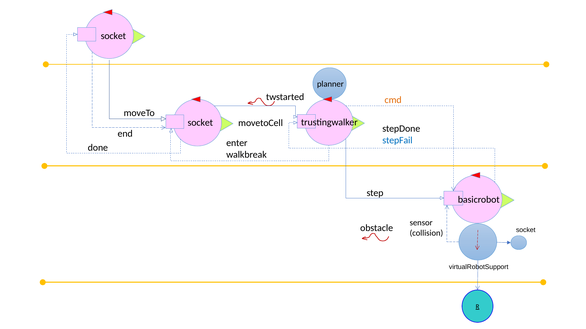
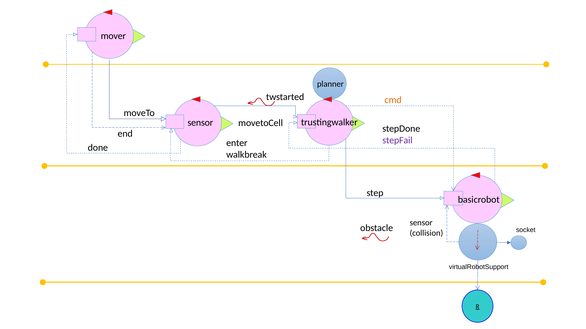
socket at (113, 36): socket -> mover
socket at (200, 123): socket -> sensor
stepFail colour: blue -> purple
